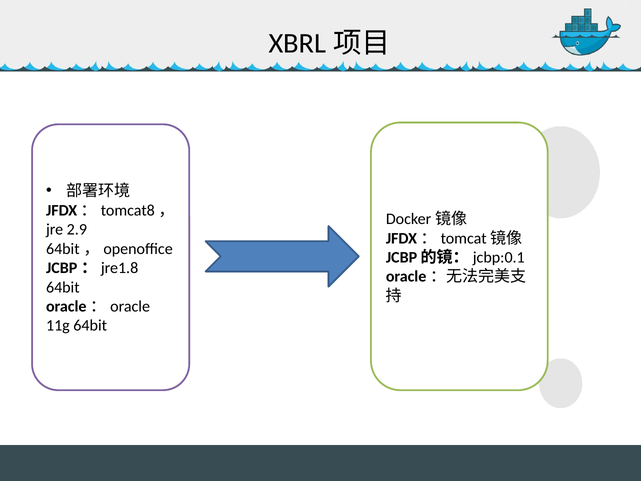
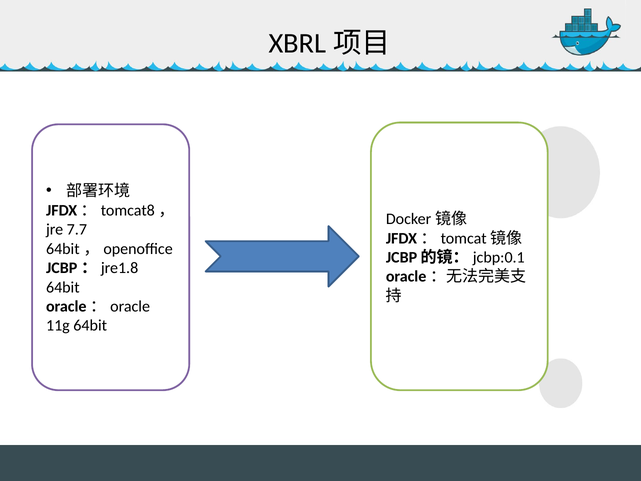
2.9: 2.9 -> 7.7
